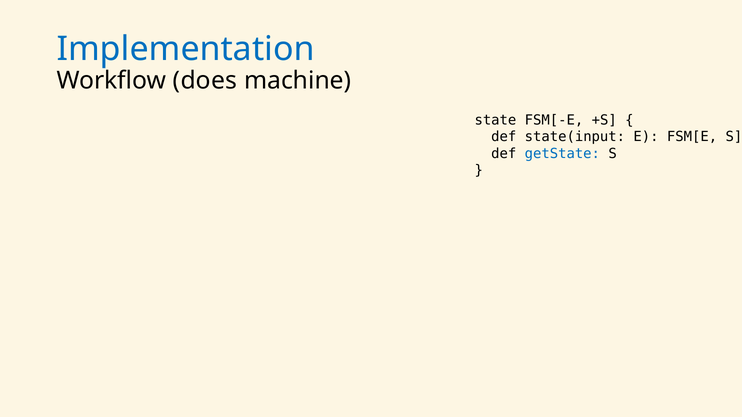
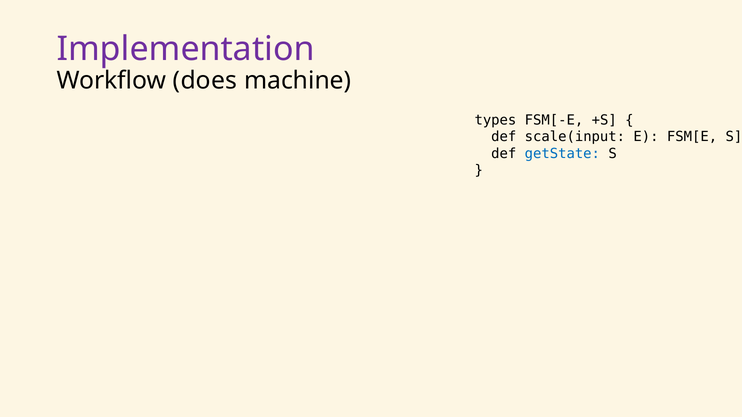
Implementation colour: blue -> purple
state: state -> types
state(input: state(input -> scale(input
